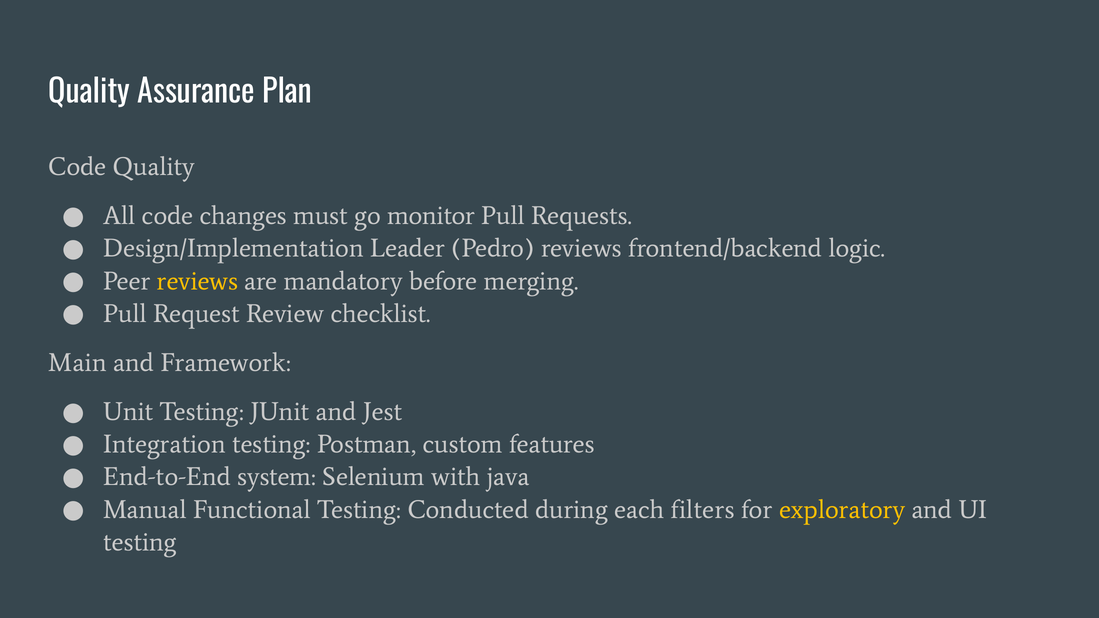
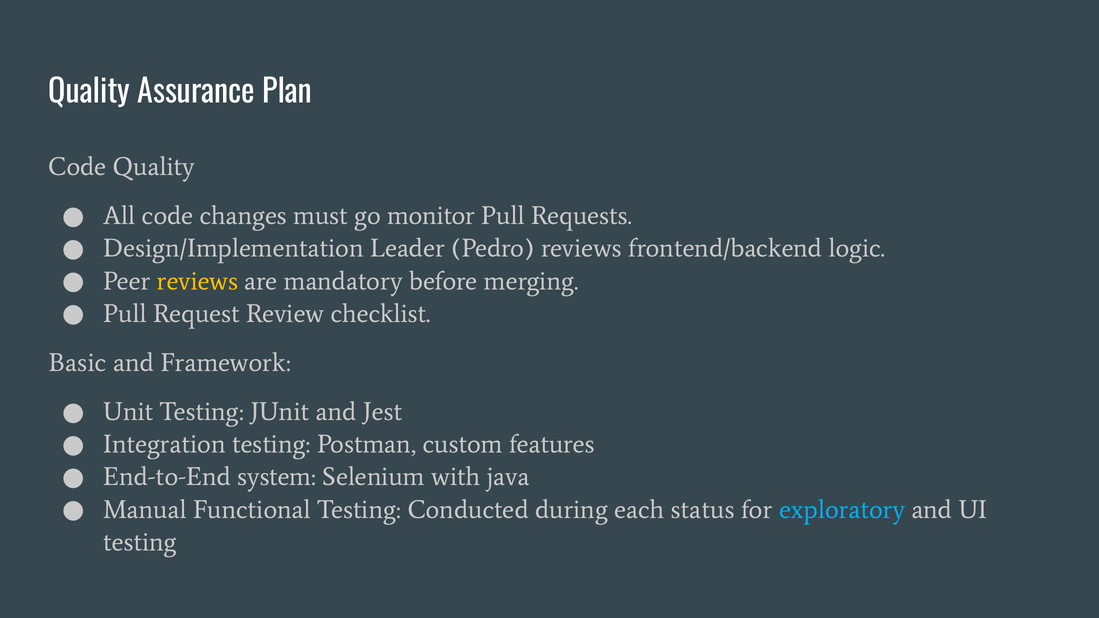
Main: Main -> Basic
filters: filters -> status
exploratory colour: yellow -> light blue
